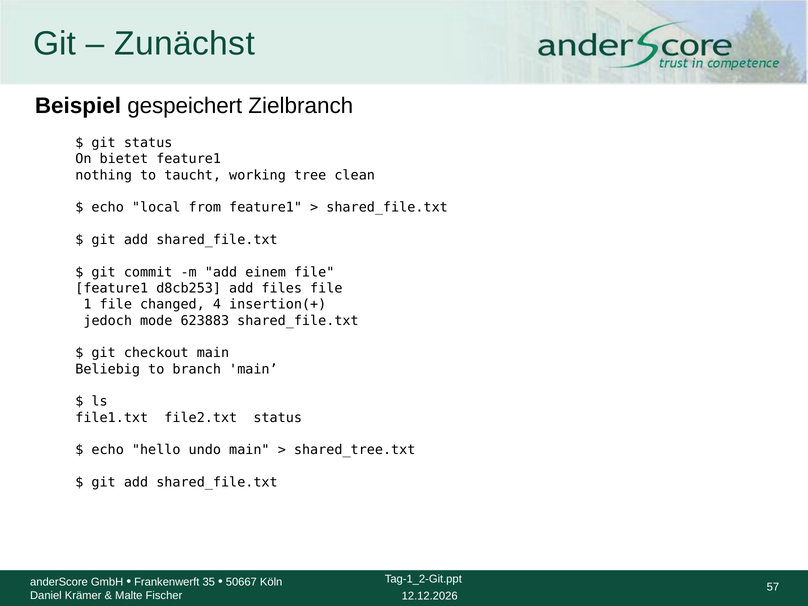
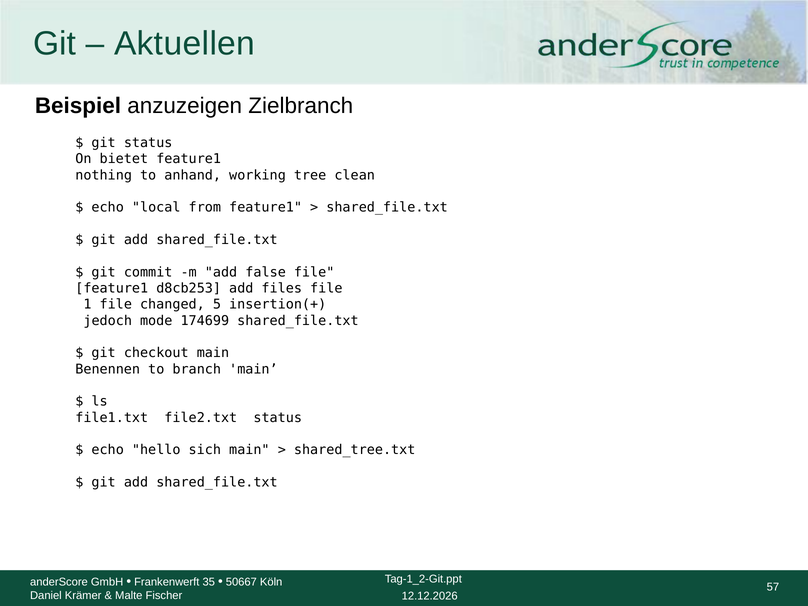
Zunächst: Zunächst -> Aktuellen
gespeichert: gespeichert -> anzuzeigen
taucht: taucht -> anhand
einem: einem -> false
4: 4 -> 5
623883: 623883 -> 174699
Beliebig: Beliebig -> Benennen
undo: undo -> sich
